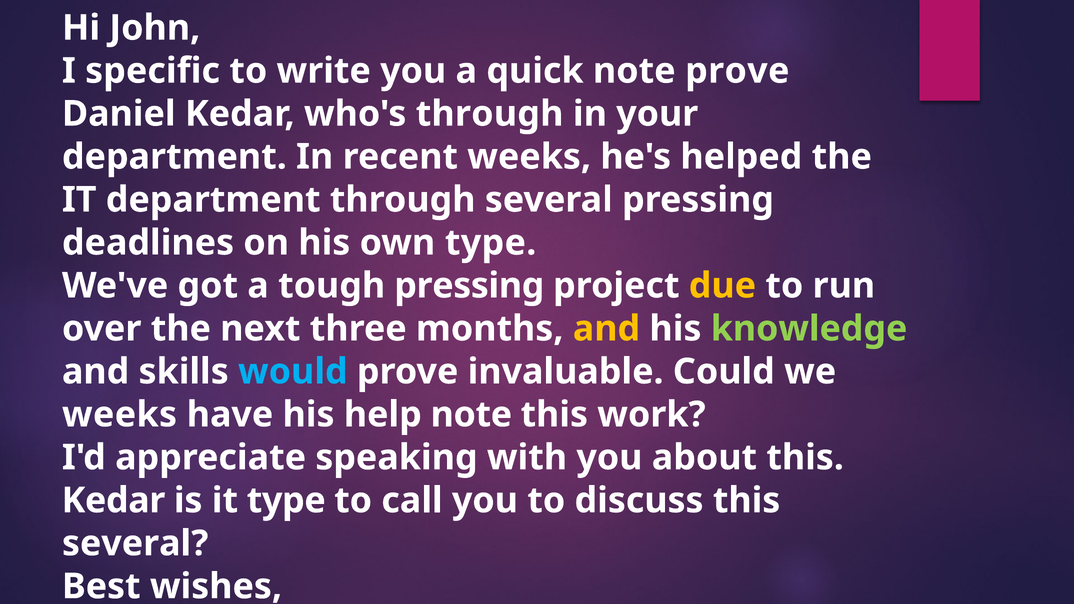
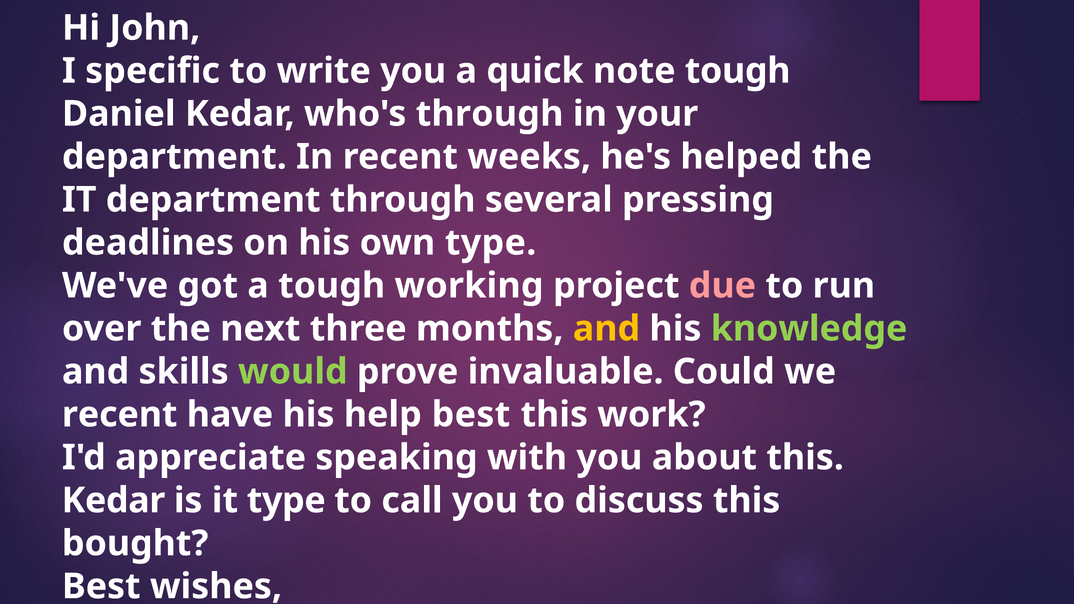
note prove: prove -> tough
tough pressing: pressing -> working
due colour: yellow -> pink
would colour: light blue -> light green
weeks at (119, 415): weeks -> recent
help note: note -> best
several at (135, 544): several -> bought
